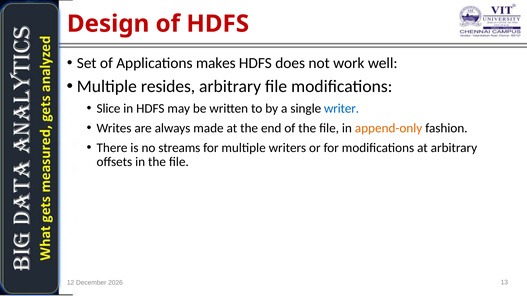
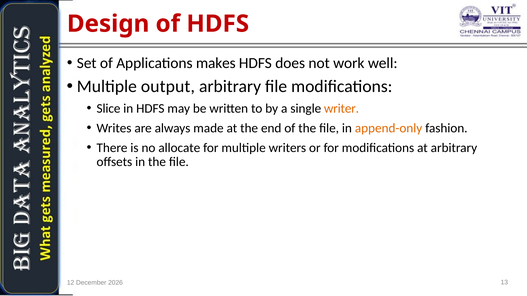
resides: resides -> output
writer colour: blue -> orange
streams: streams -> allocate
